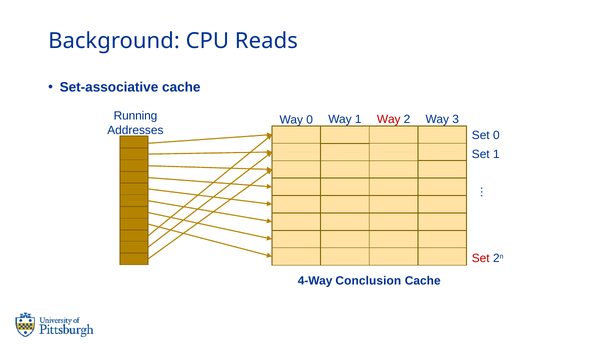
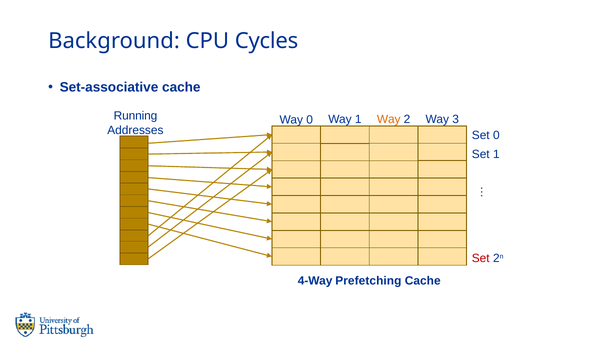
Reads: Reads -> Cycles
Way at (389, 119) colour: red -> orange
Conclusion: Conclusion -> Prefetching
